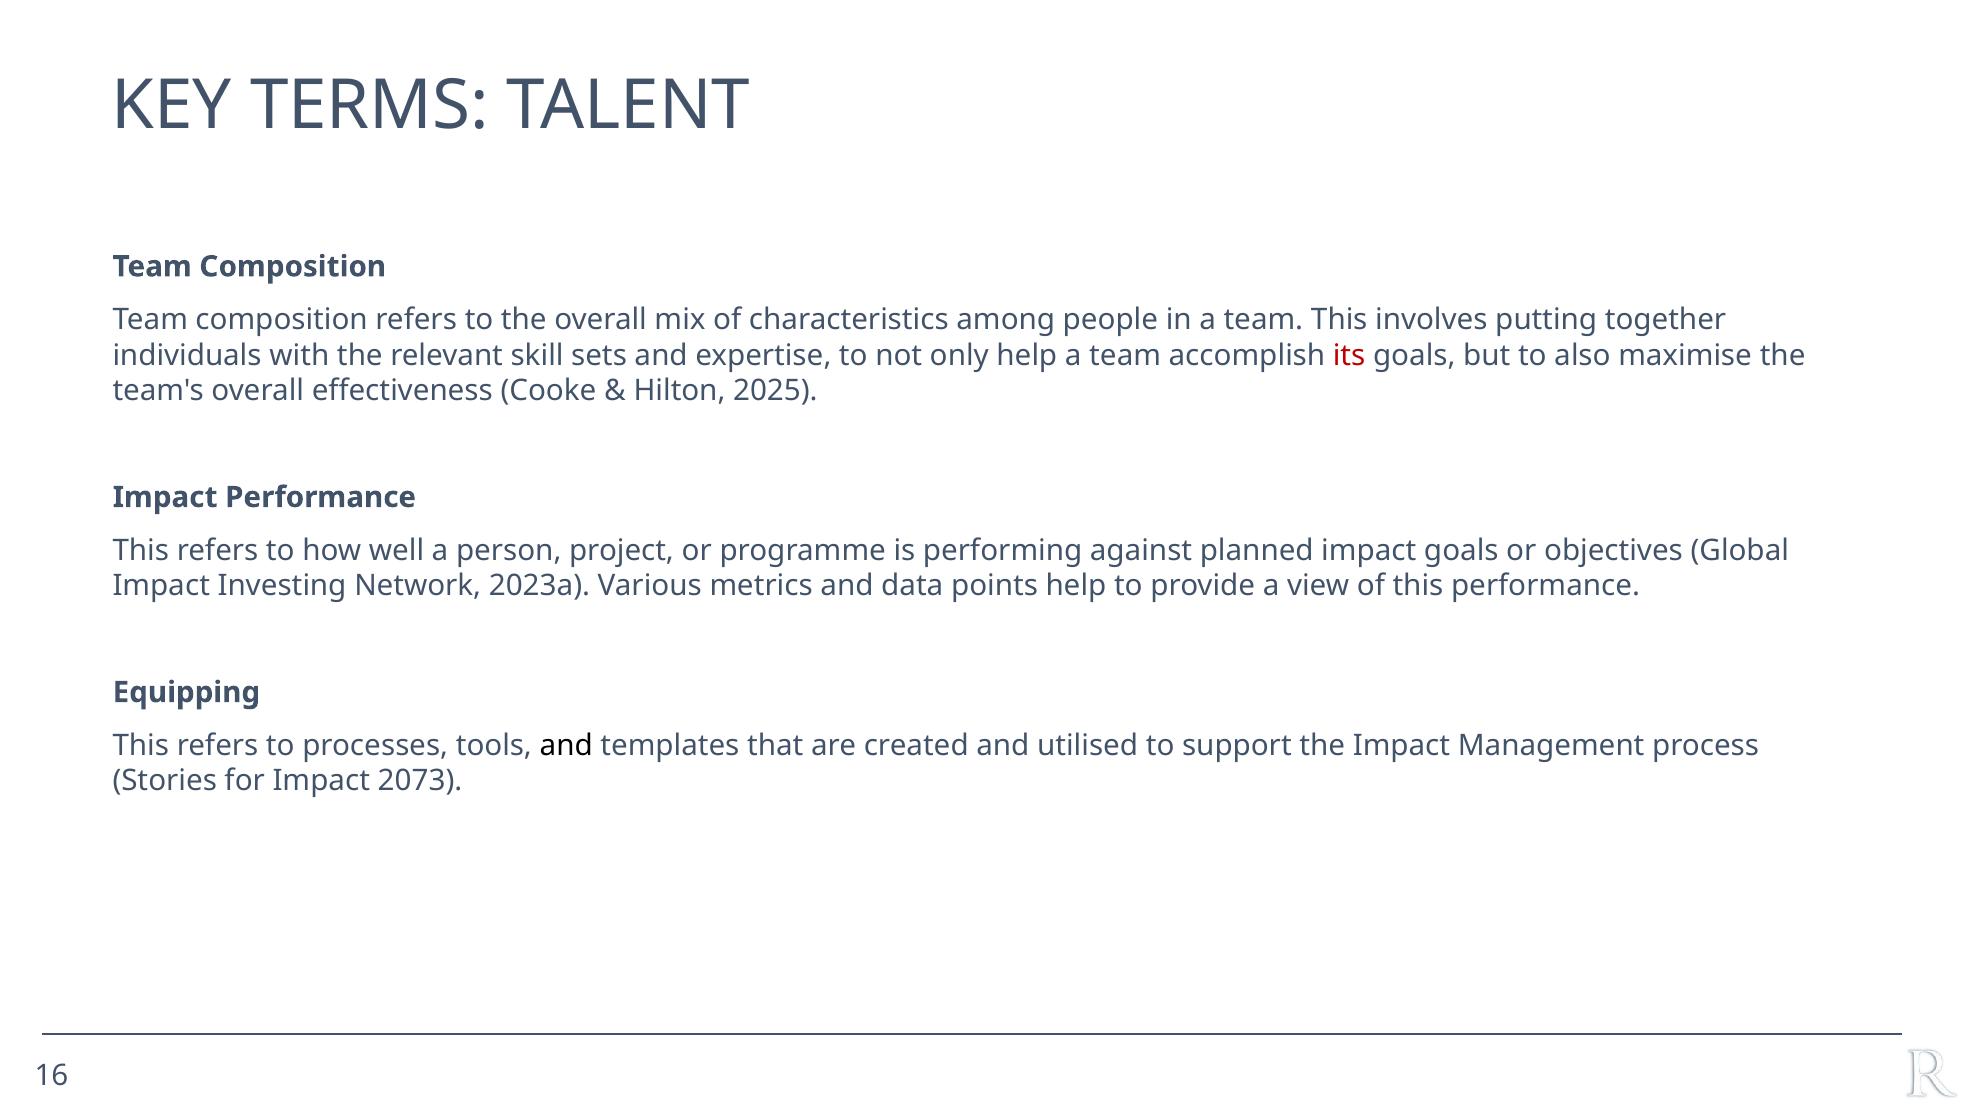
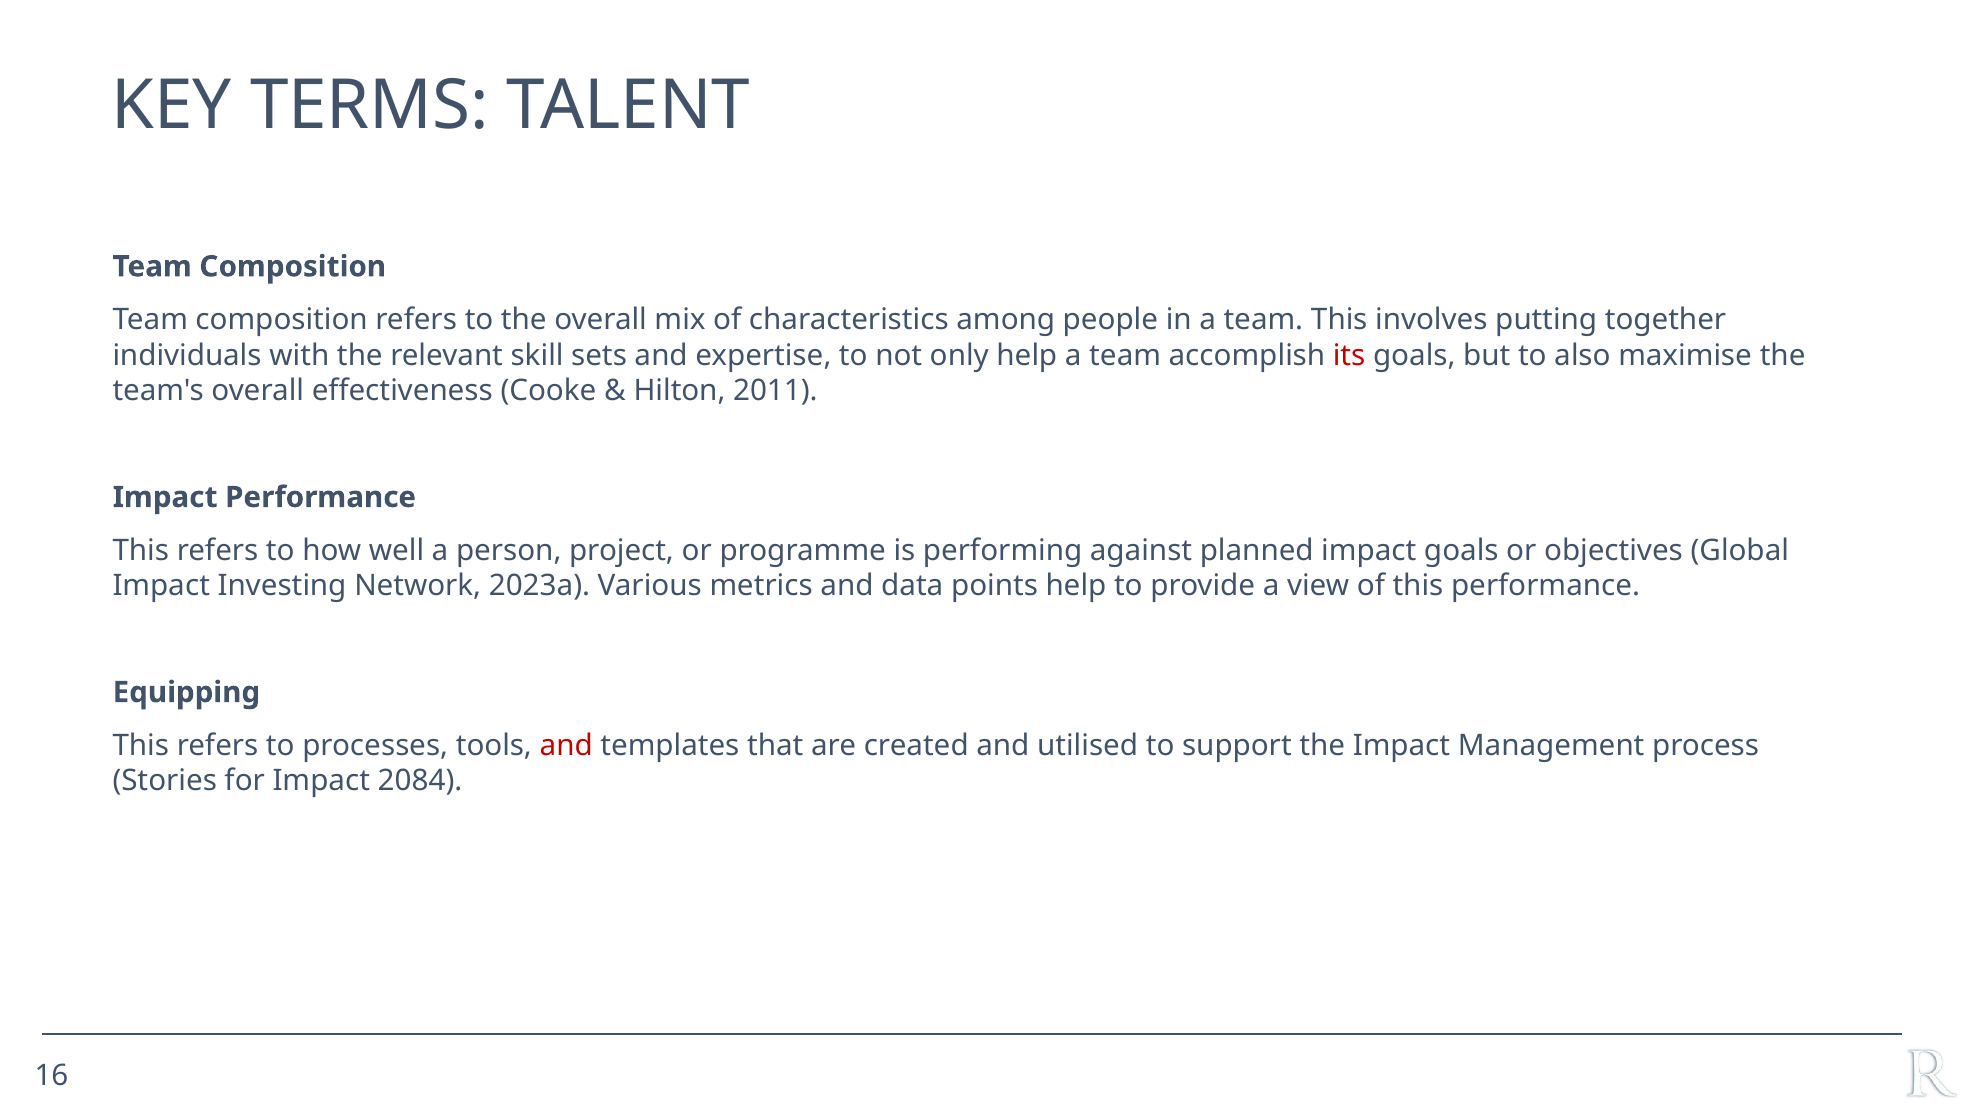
2025: 2025 -> 2011
and at (566, 745) colour: black -> red
2073: 2073 -> 2084
